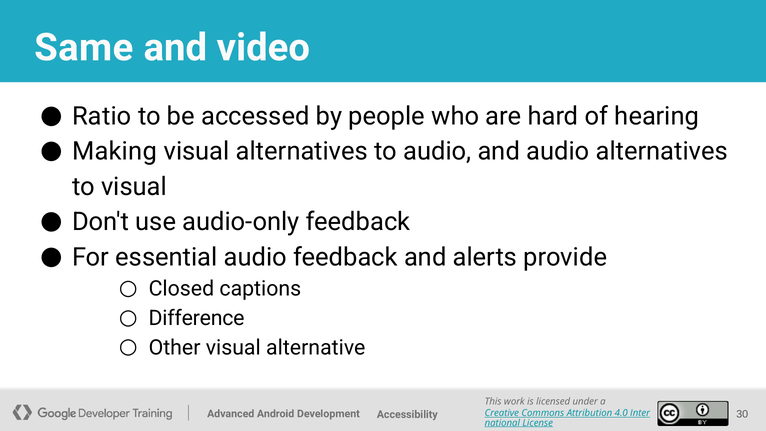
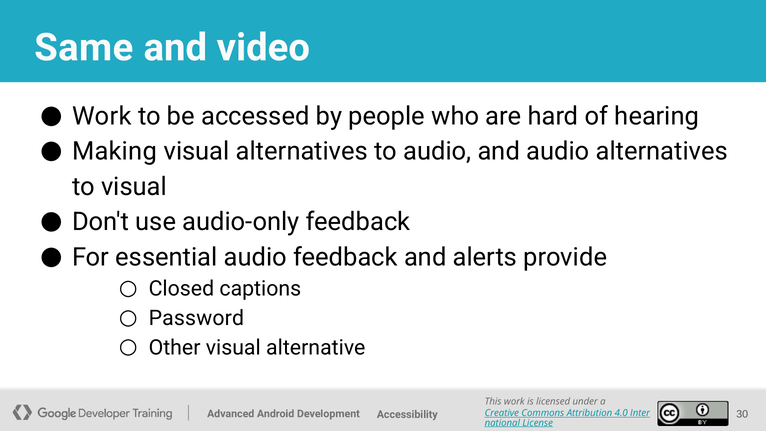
Ratio at (102, 116): Ratio -> Work
Difference: Difference -> Password
